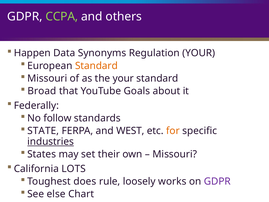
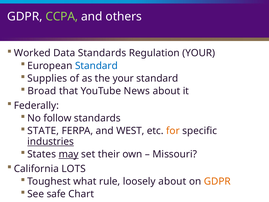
Happen: Happen -> Worked
Data Synonyms: Synonyms -> Standards
Standard at (96, 66) colour: orange -> blue
Missouri at (47, 78): Missouri -> Supplies
Goals: Goals -> News
may underline: none -> present
does: does -> what
loosely works: works -> about
GDPR at (217, 181) colour: purple -> orange
else: else -> safe
